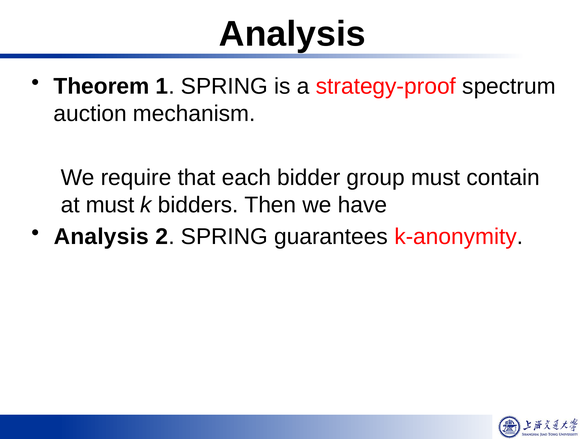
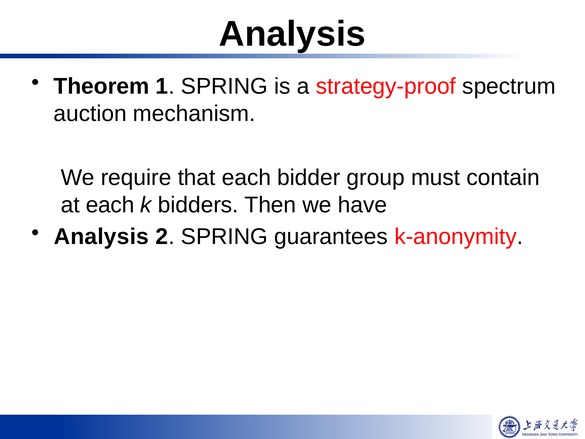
at must: must -> each
